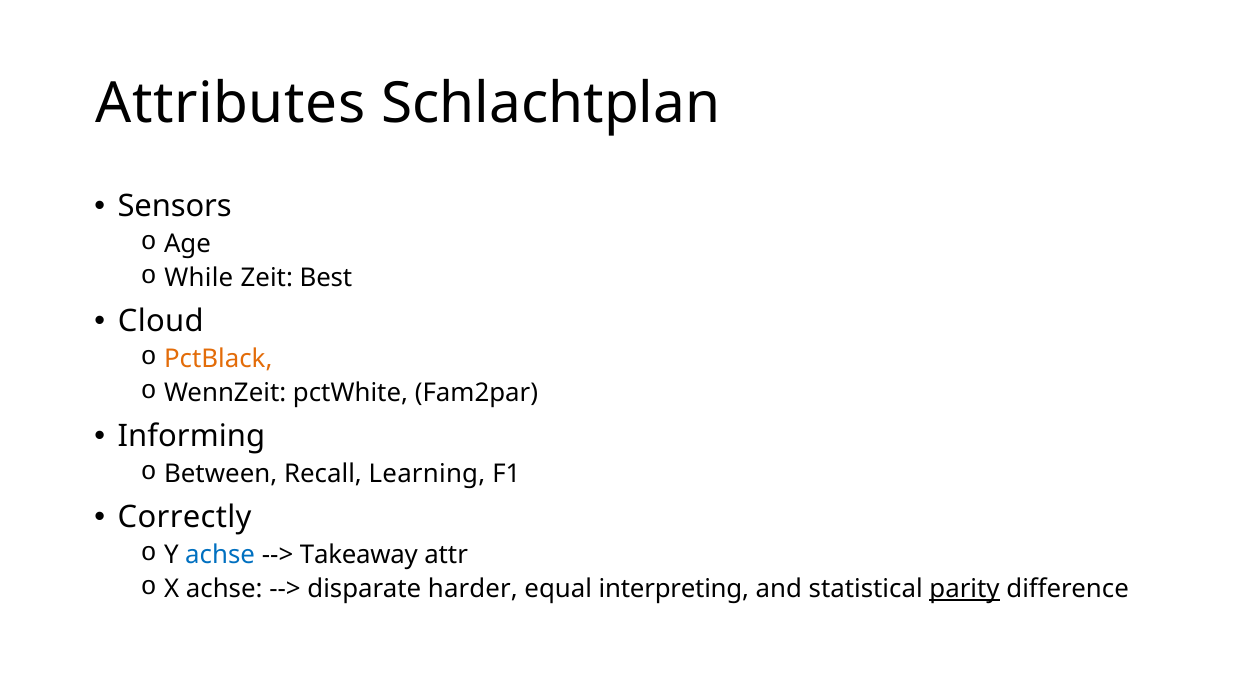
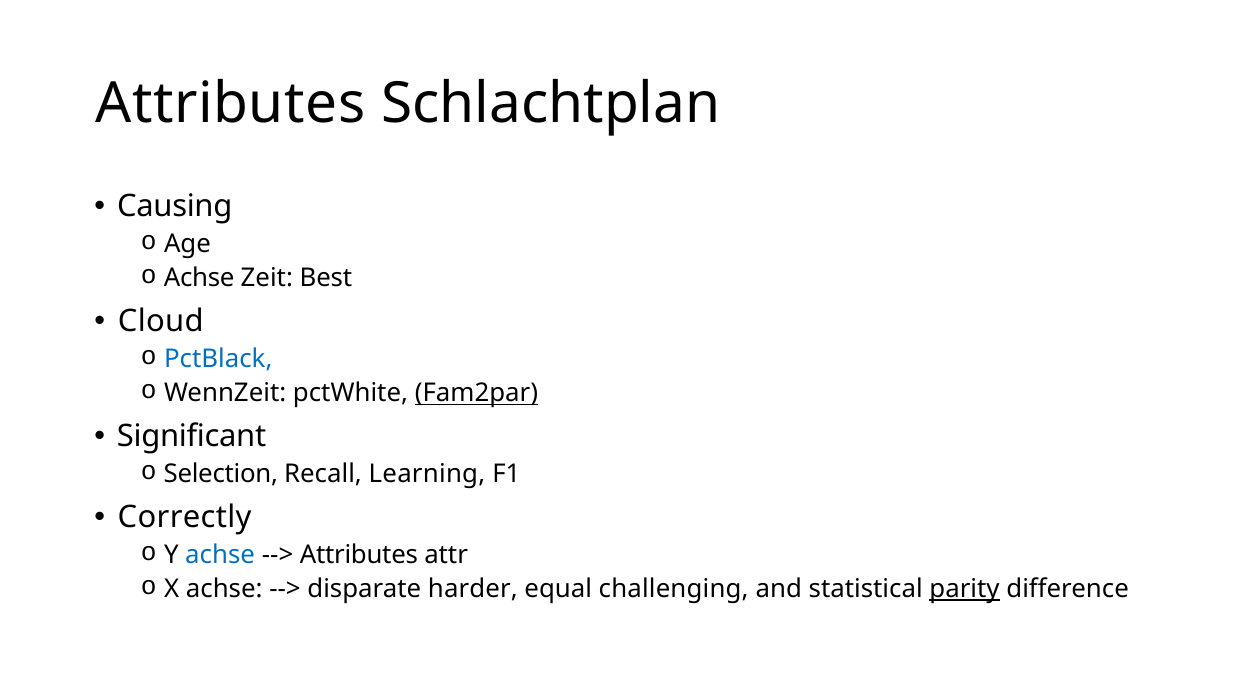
Sensors: Sensors -> Causing
While at (199, 278): While -> Achse
PctBlack colour: orange -> blue
Fam2par underline: none -> present
Informing: Informing -> Significant
Between: Between -> Selection
Takeaway at (359, 554): Takeaway -> Attributes
interpreting: interpreting -> challenging
